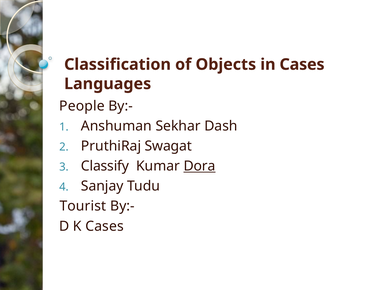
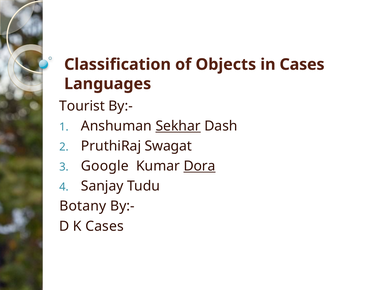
People: People -> Tourist
Sekhar underline: none -> present
Classify: Classify -> Google
Tourist: Tourist -> Botany
